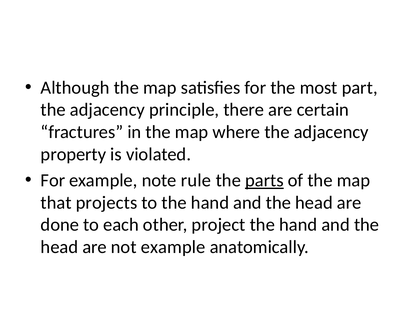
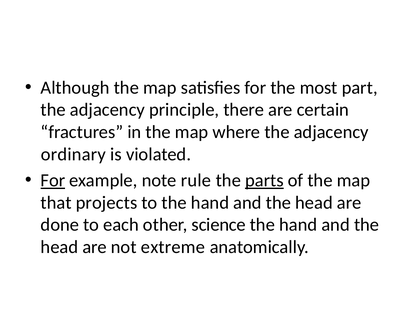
property: property -> ordinary
For at (53, 180) underline: none -> present
project: project -> science
not example: example -> extreme
